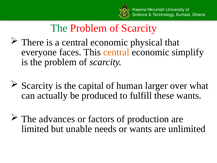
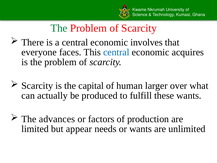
physical: physical -> involves
central at (116, 52) colour: orange -> blue
simplify: simplify -> acquires
unable: unable -> appear
